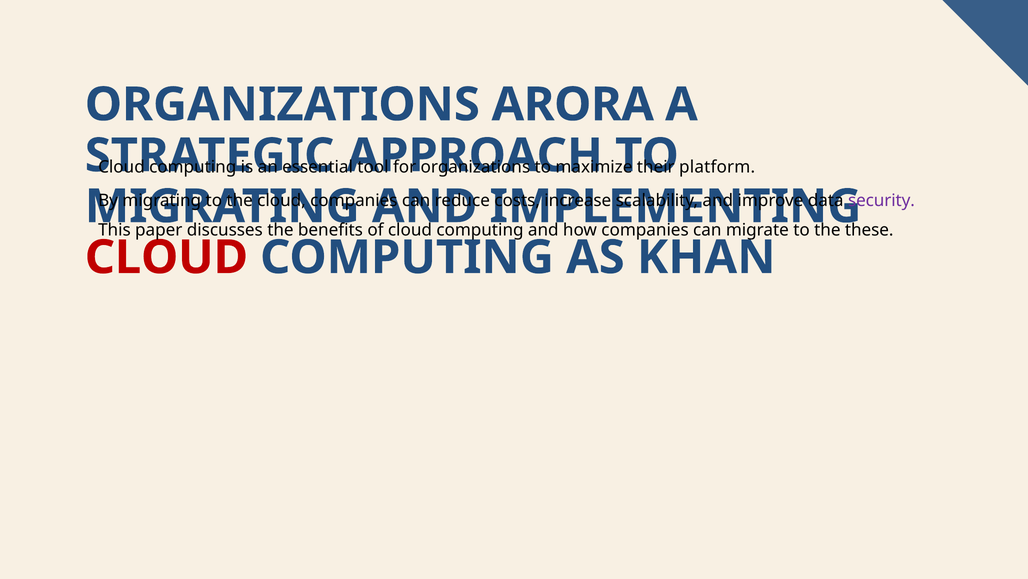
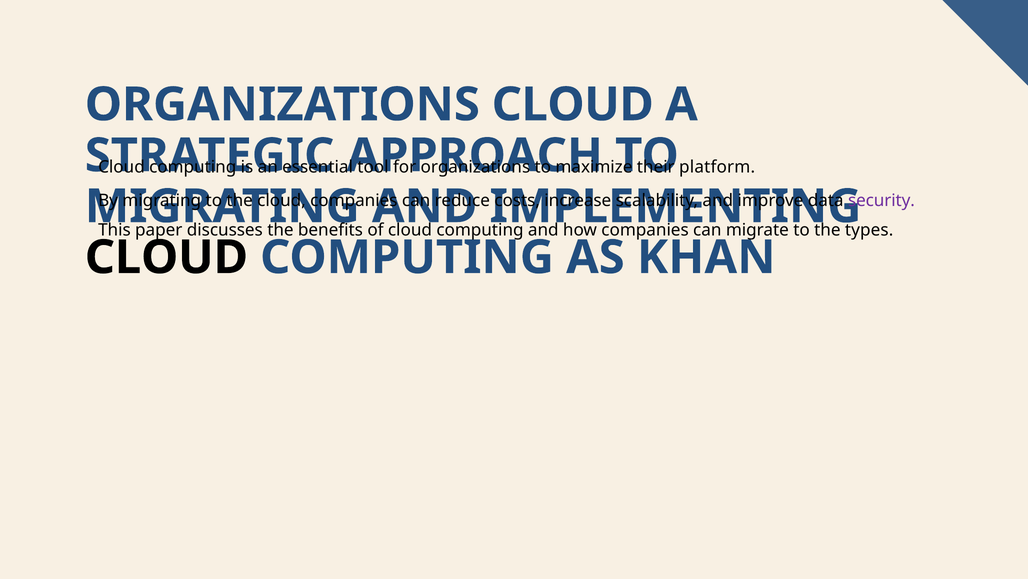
ORGANIZATIONS ARORA: ARORA -> CLOUD
these: these -> types
CLOUD at (166, 257) colour: red -> black
